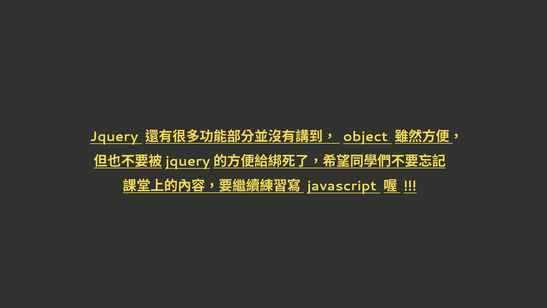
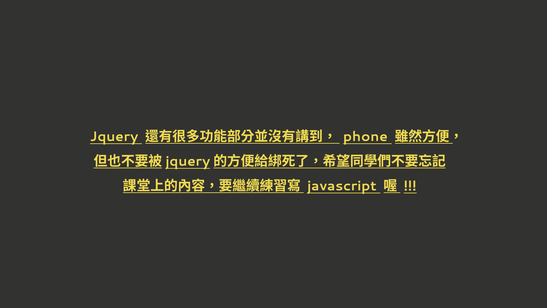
object: object -> phone
